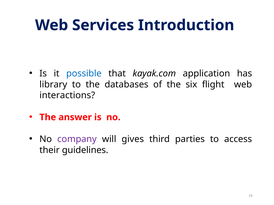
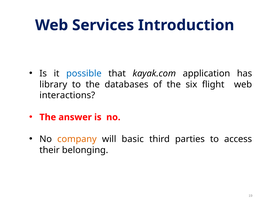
company colour: purple -> orange
gives: gives -> basic
guidelines: guidelines -> belonging
